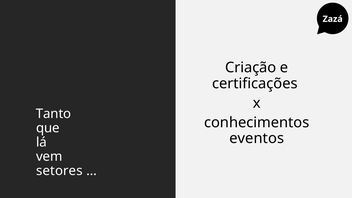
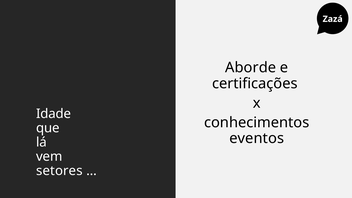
Criação: Criação -> Aborde
Tanto: Tanto -> Idade
